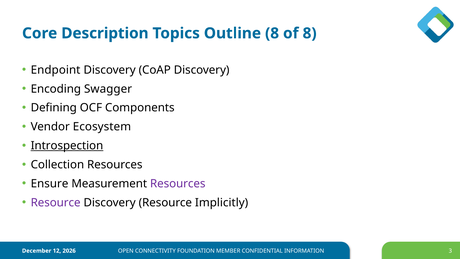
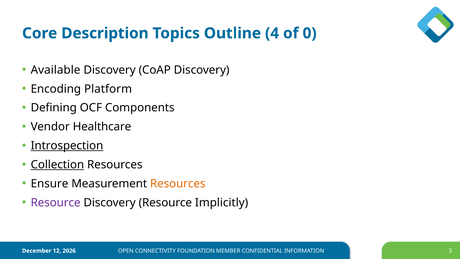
Outline 8: 8 -> 4
of 8: 8 -> 0
Endpoint: Endpoint -> Available
Swagger: Swagger -> Platform
Ecosystem: Ecosystem -> Healthcare
Collection underline: none -> present
Resources at (178, 184) colour: purple -> orange
